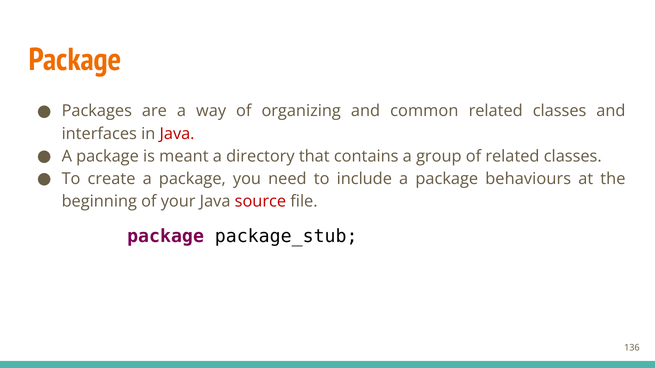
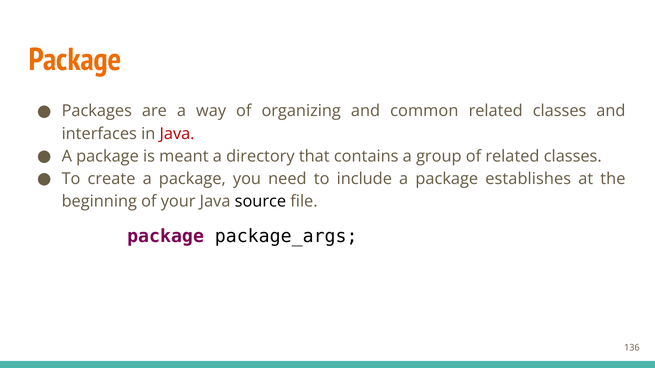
behaviours: behaviours -> establishes
source colour: red -> black
package_stub: package_stub -> package_args
